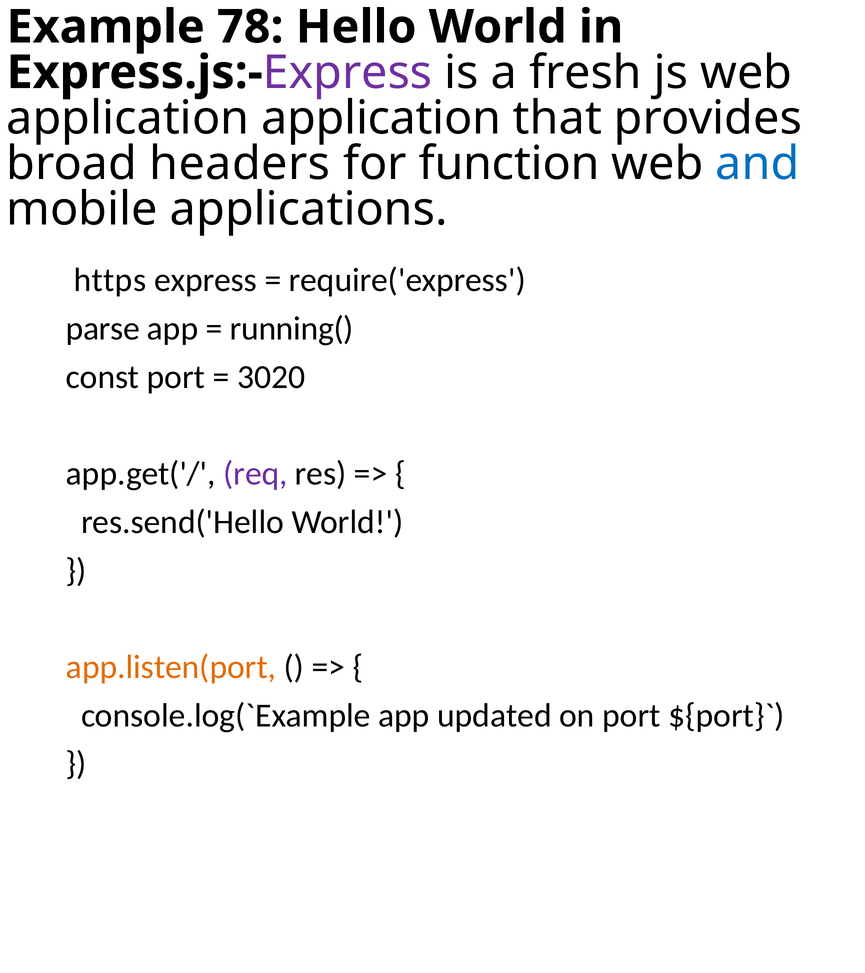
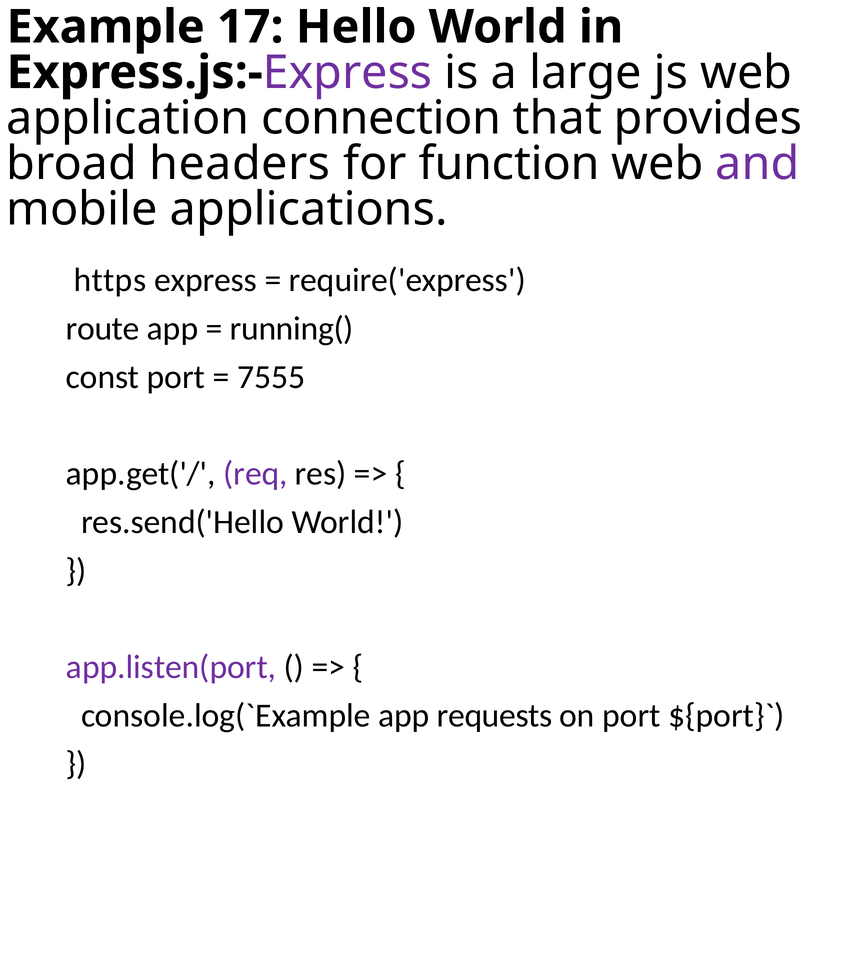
78: 78 -> 17
fresh: fresh -> large
application application: application -> connection
and colour: blue -> purple
parse: parse -> route
3020: 3020 -> 7555
app.listen(port colour: orange -> purple
updated: updated -> requests
